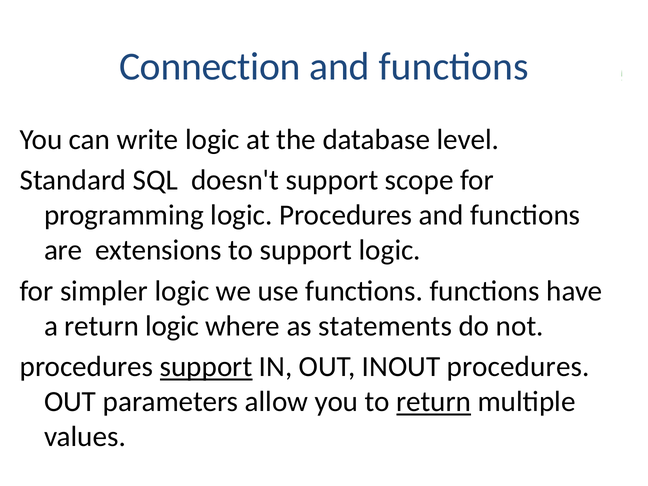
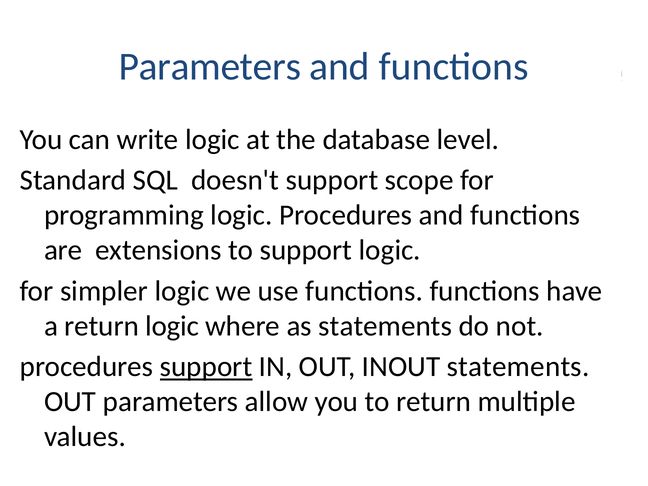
Connection at (210, 67): Connection -> Parameters
INOUT procedures: procedures -> statements
return at (434, 402) underline: present -> none
